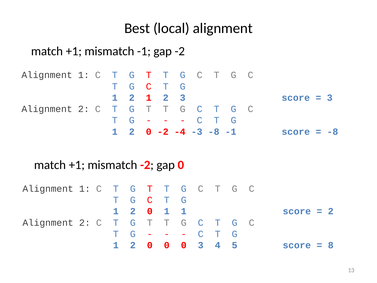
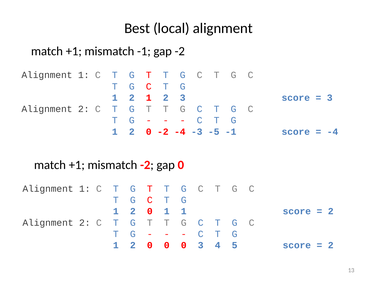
-3 -8: -8 -> -5
-8 at (333, 132): -8 -> -4
8 at (331, 245): 8 -> 2
